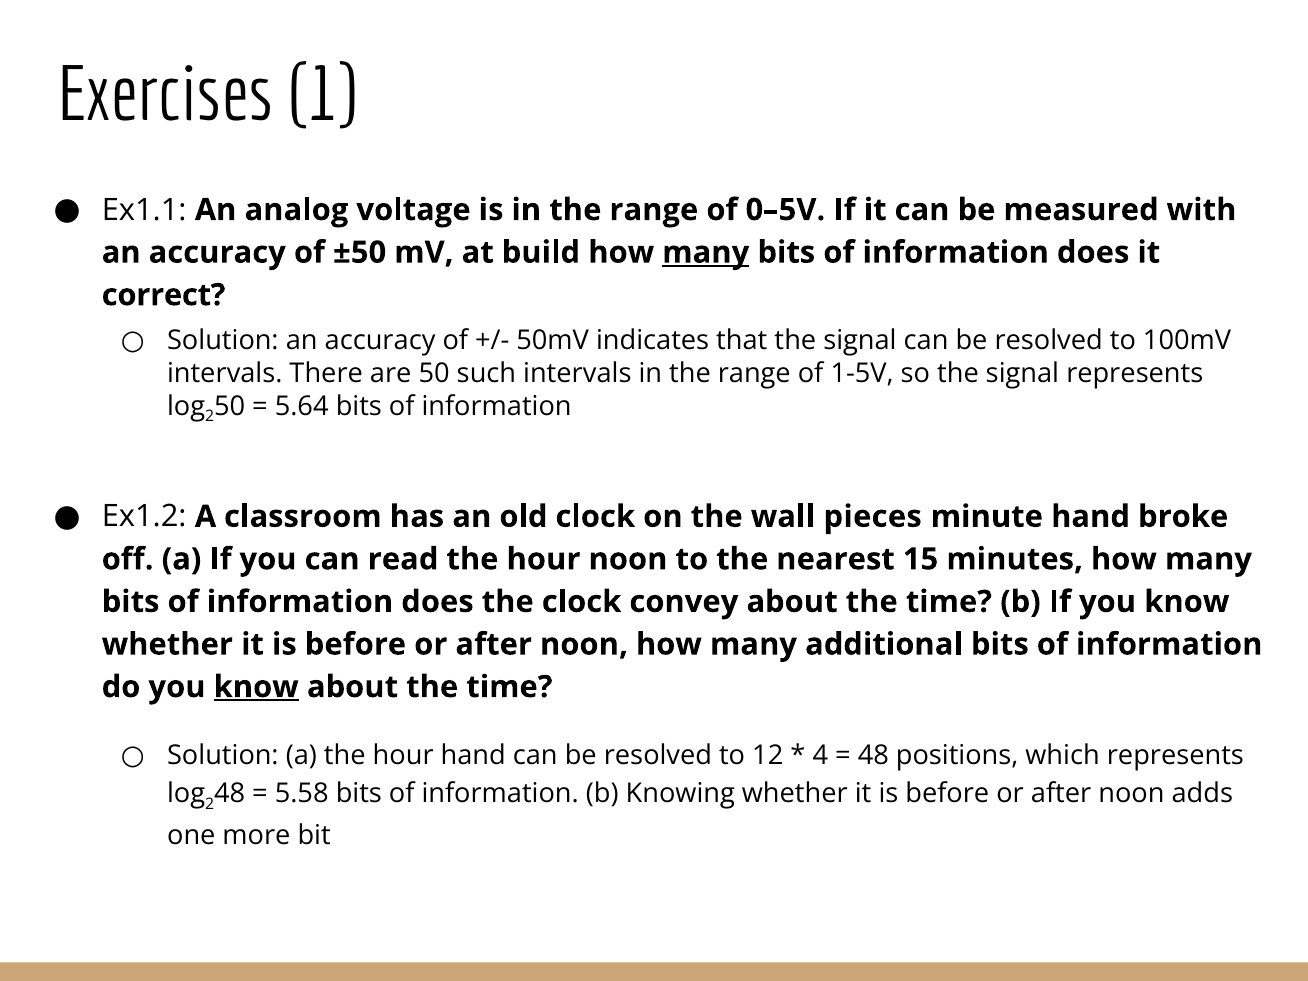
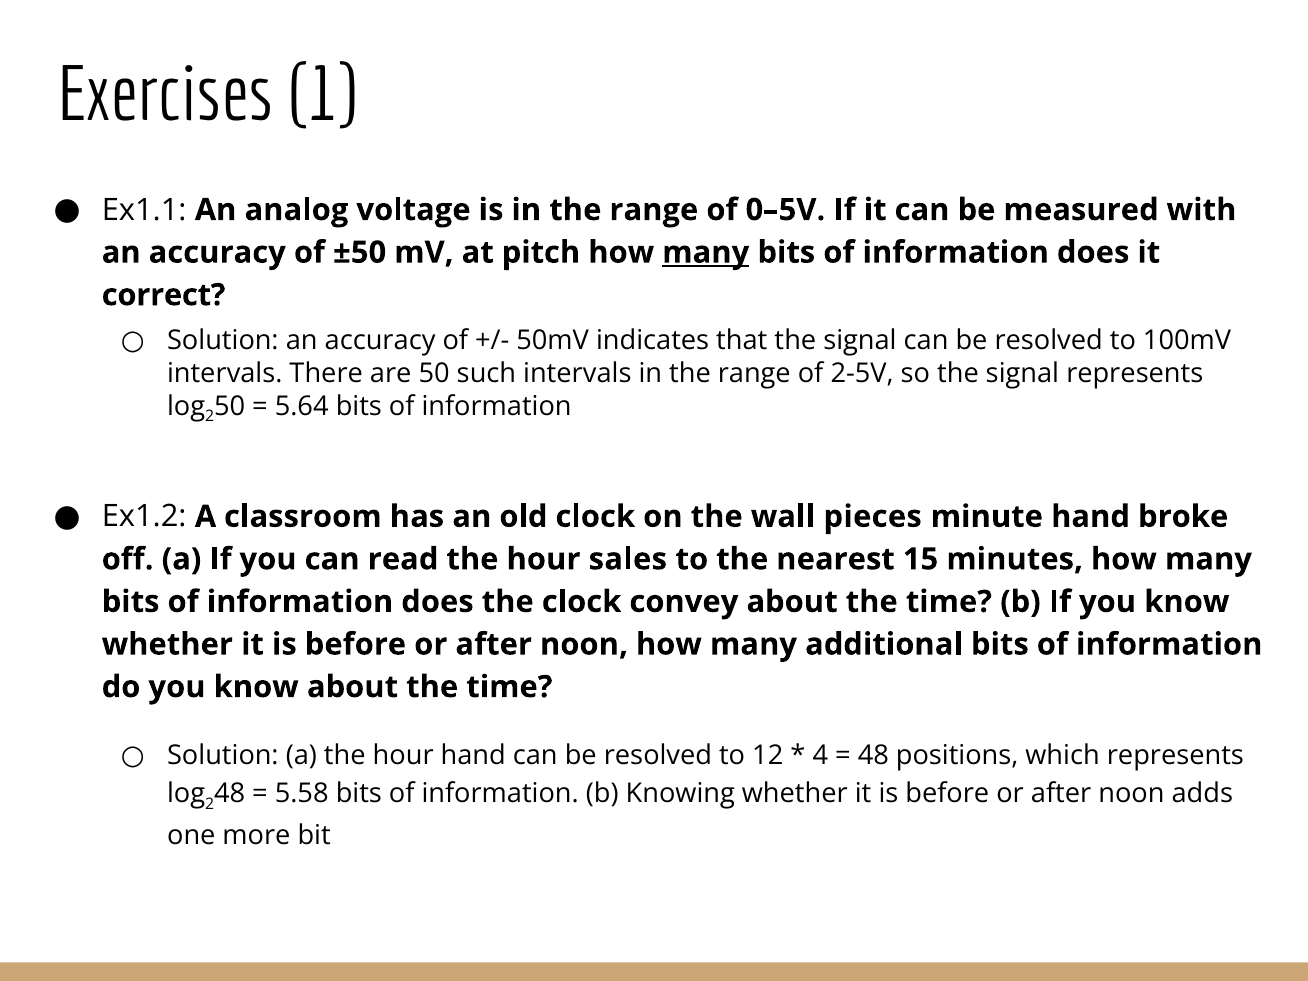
build: build -> pitch
1-5V: 1-5V -> 2-5V
hour noon: noon -> sales
know at (256, 687) underline: present -> none
